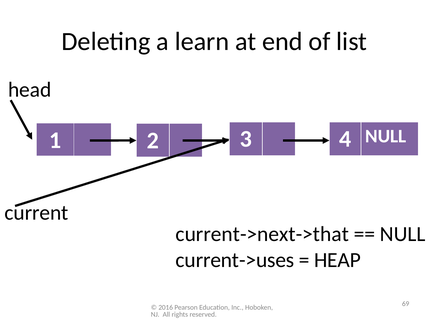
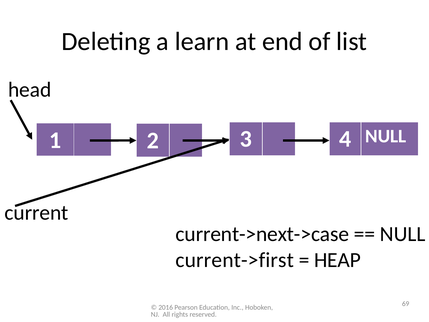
current->next->that: current->next->that -> current->next->case
current->uses: current->uses -> current->first
